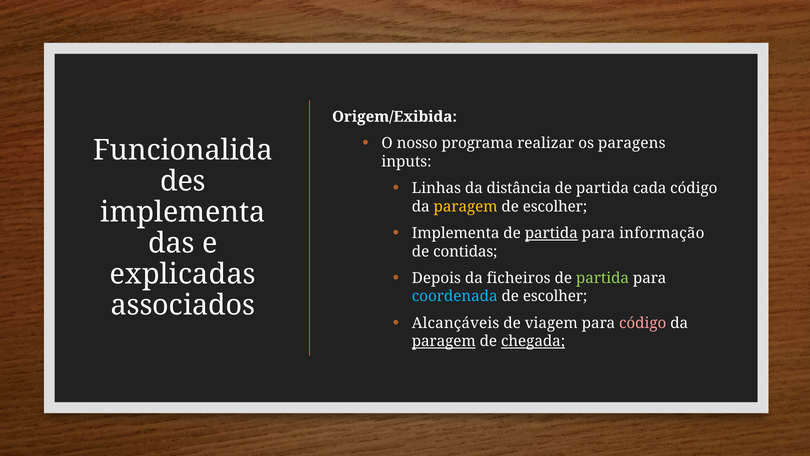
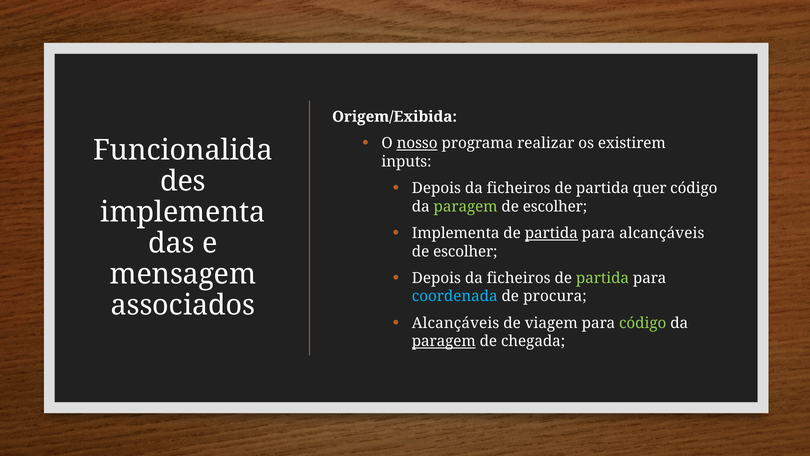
nosso underline: none -> present
paragens: paragens -> existirem
Linhas at (436, 188): Linhas -> Depois
distância at (519, 188): distância -> ficheiros
cada: cada -> quer
paragem at (466, 206) colour: yellow -> light green
para informação: informação -> alcançáveis
contidas at (465, 251): contidas -> escolher
explicadas: explicadas -> mensagem
escolher at (555, 296): escolher -> procura
código at (643, 323) colour: pink -> light green
chegada underline: present -> none
